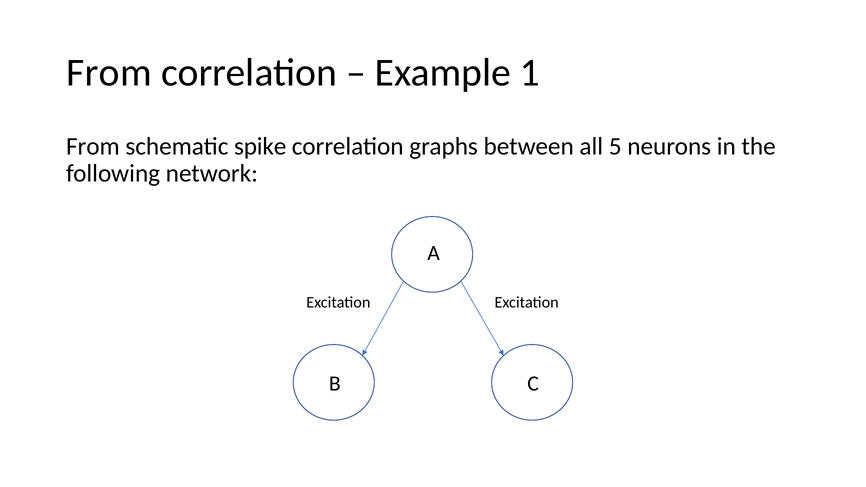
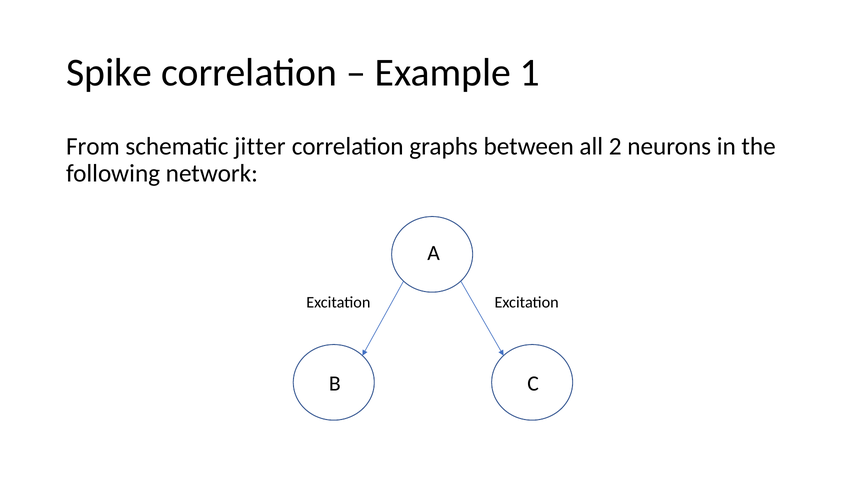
From at (109, 73): From -> Spike
spike: spike -> jitter
5: 5 -> 2
